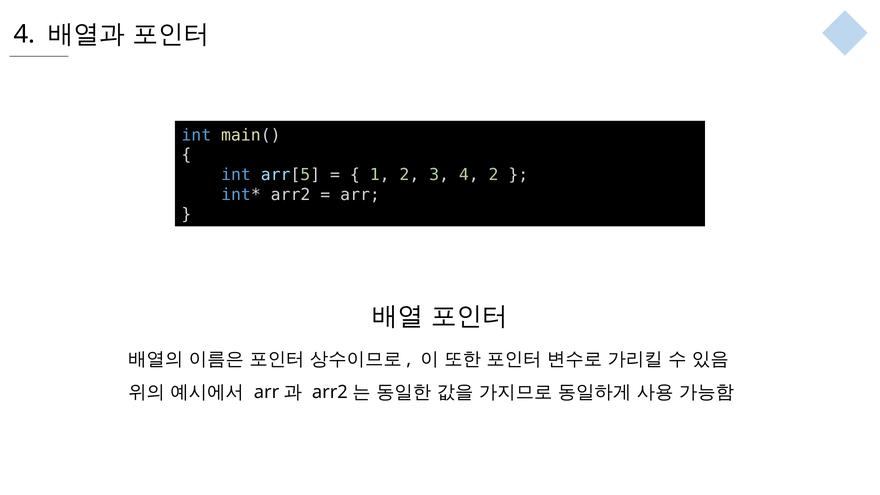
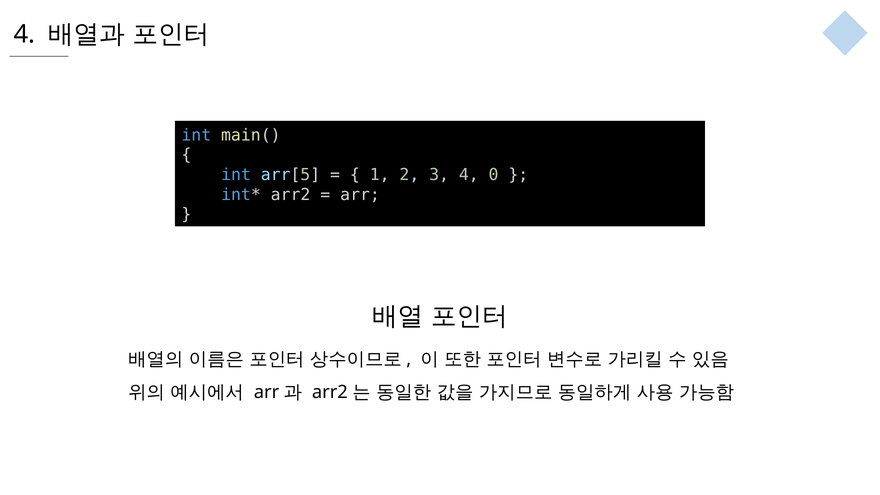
4 2: 2 -> 0
